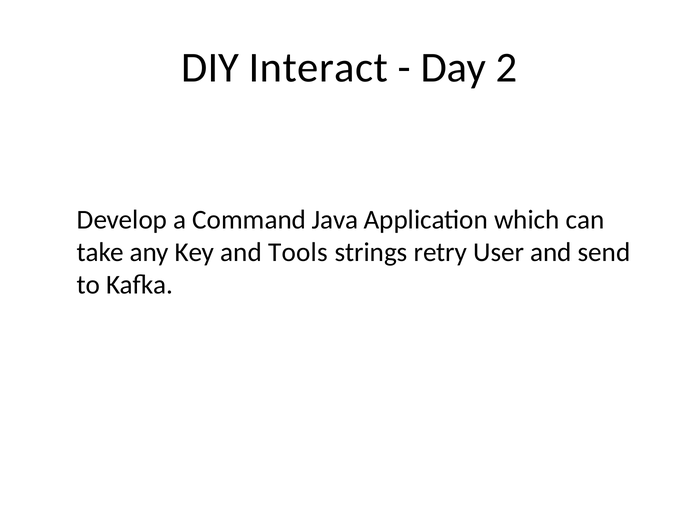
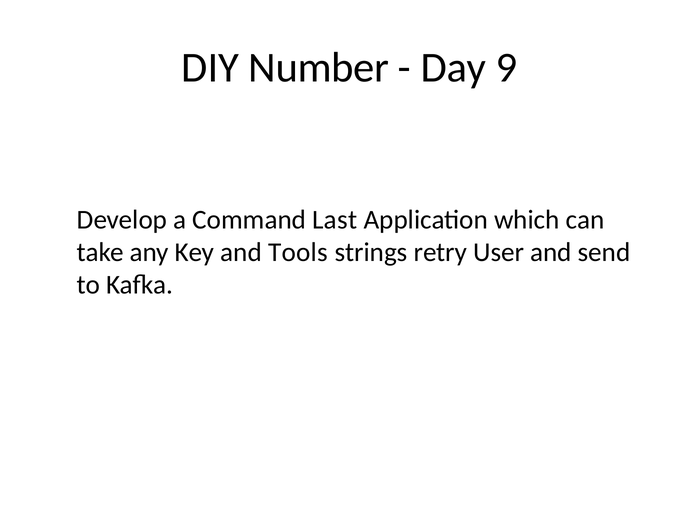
Interact: Interact -> Number
2: 2 -> 9
Java: Java -> Last
